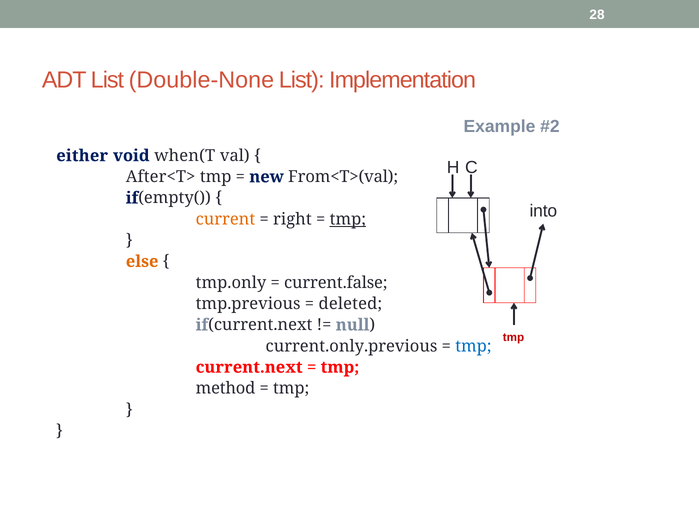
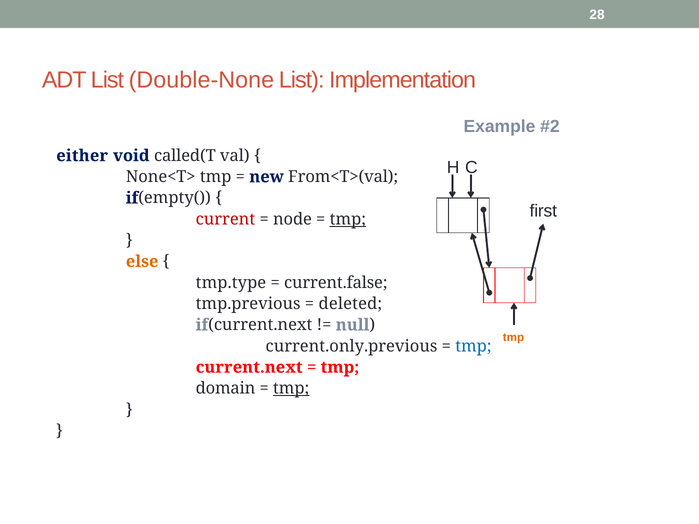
when(T: when(T -> called(T
After<T>: After<T> -> None<T>
into: into -> first
current colour: orange -> red
right: right -> node
tmp.only: tmp.only -> tmp.type
tmp at (514, 337) colour: red -> orange
method: method -> domain
tmp at (291, 389) underline: none -> present
